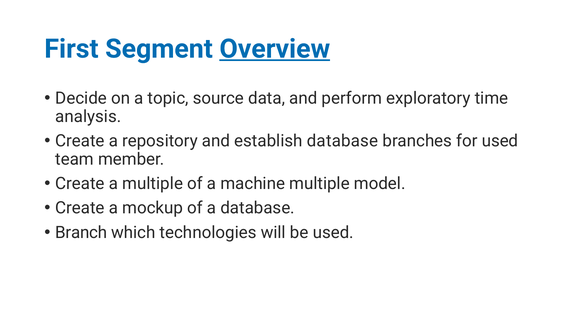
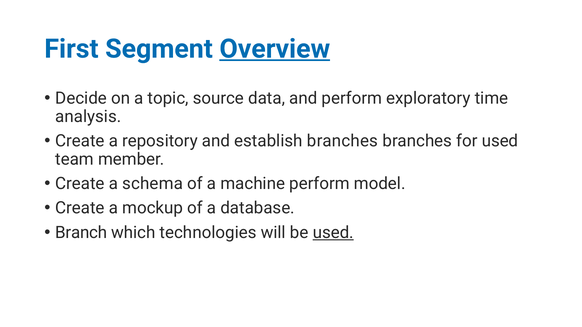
establish database: database -> branches
a multiple: multiple -> schema
machine multiple: multiple -> perform
used at (333, 233) underline: none -> present
